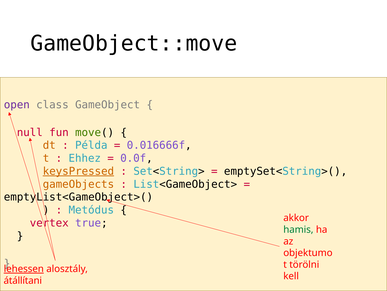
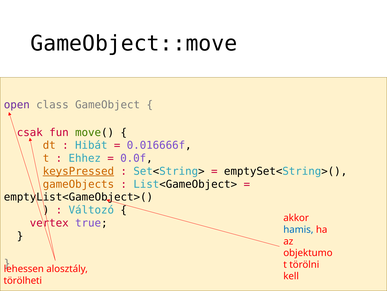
null: null -> csak
Példa: Példa -> Hibát
Metódus: Metódus -> Változó
hamis colour: green -> blue
lehessen underline: present -> none
átállítani: átállítani -> törölheti
